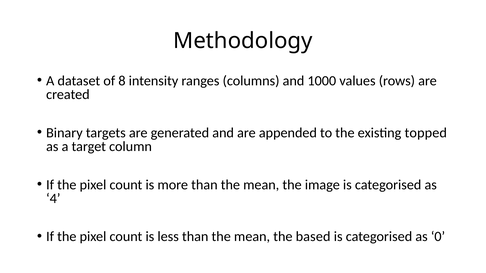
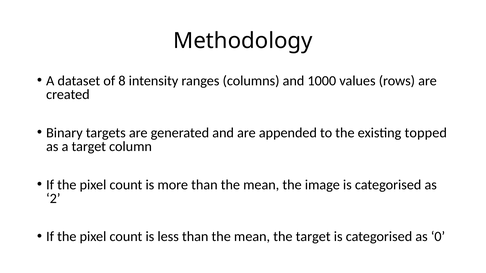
4: 4 -> 2
the based: based -> target
